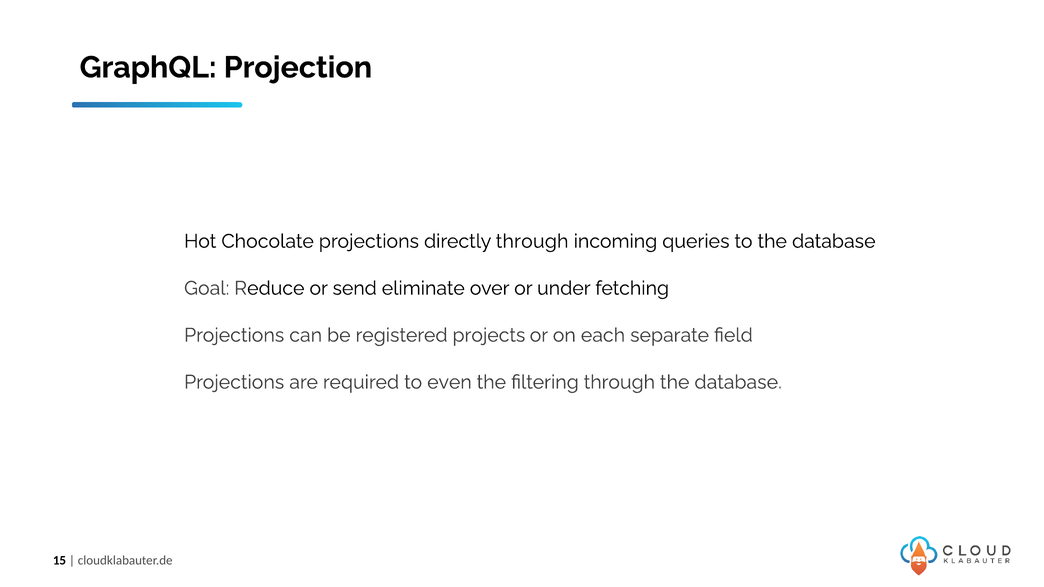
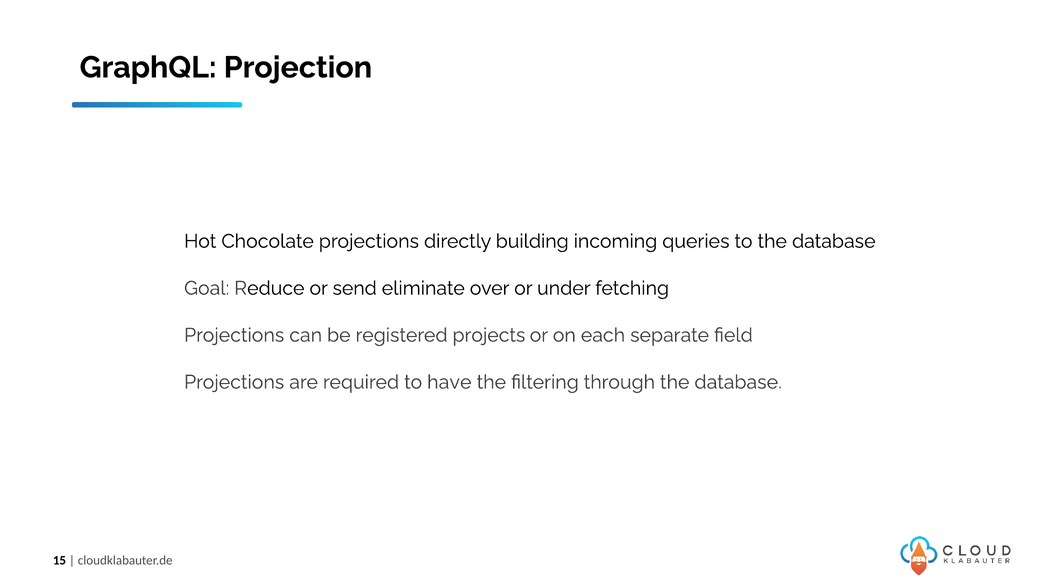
directly through: through -> building
even: even -> have
